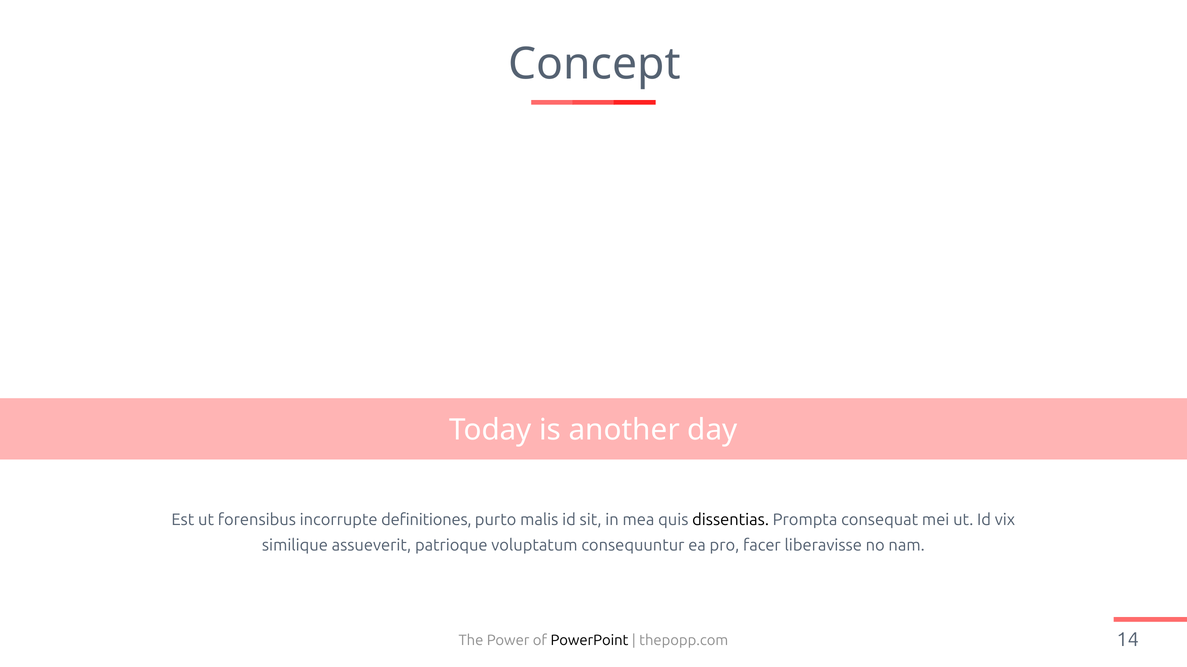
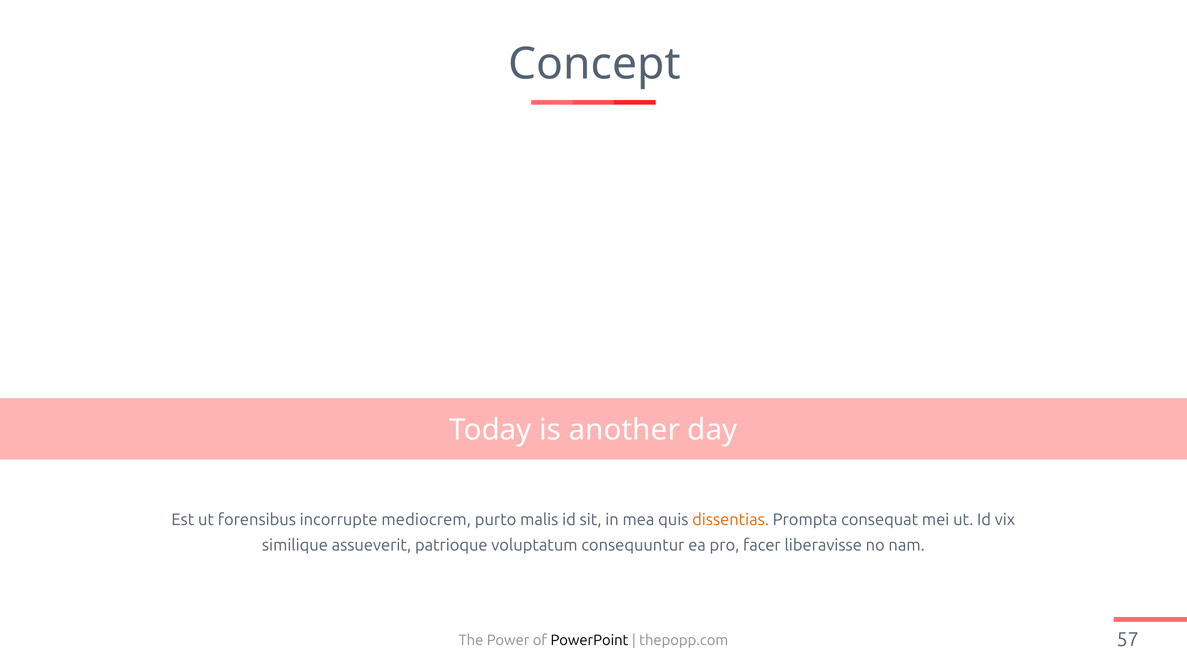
definitiones: definitiones -> mediocrem
dissentias colour: black -> orange
14: 14 -> 57
